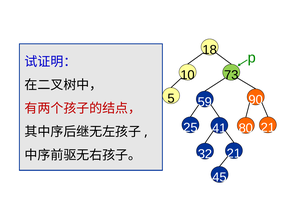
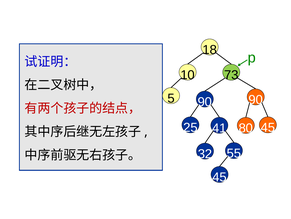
5 59: 59 -> 90
80 21: 21 -> 45
32 21: 21 -> 55
